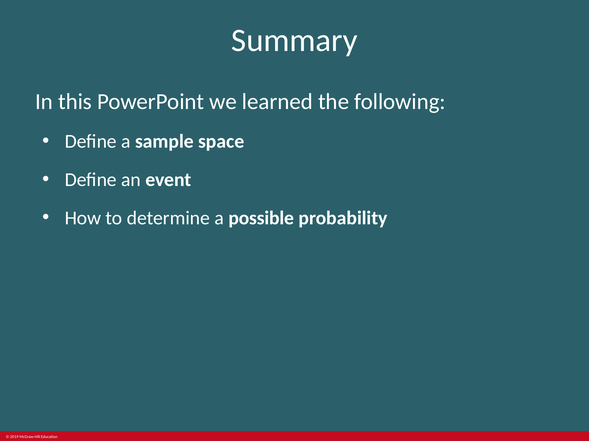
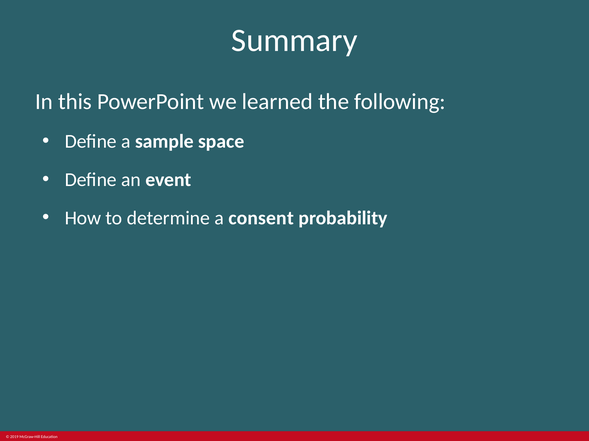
possible: possible -> consent
